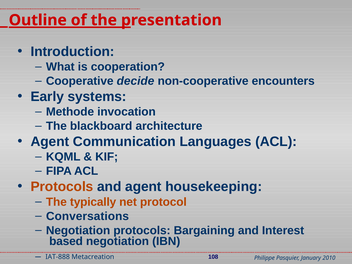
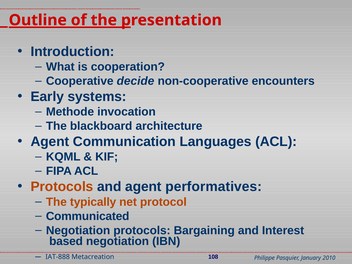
housekeeping: housekeeping -> performatives
Conversations: Conversations -> Communicated
